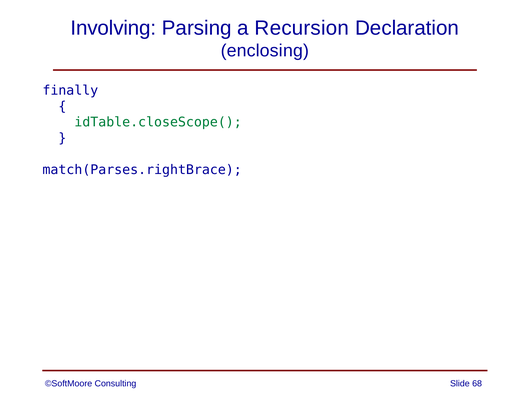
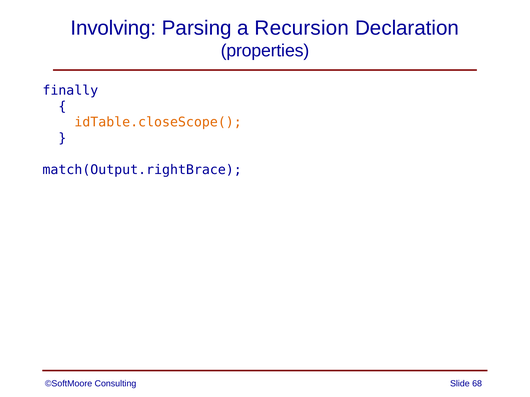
enclosing: enclosing -> properties
idTable.closeScope( colour: green -> orange
match(Parses.rightBrace: match(Parses.rightBrace -> match(Output.rightBrace
